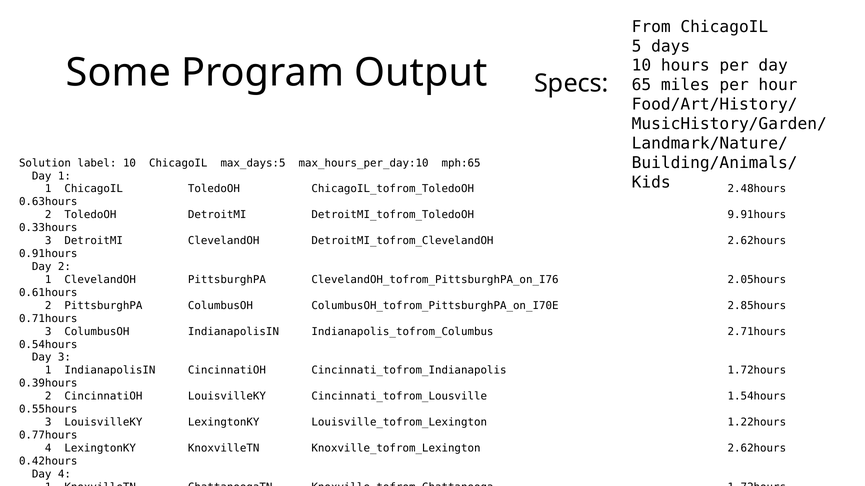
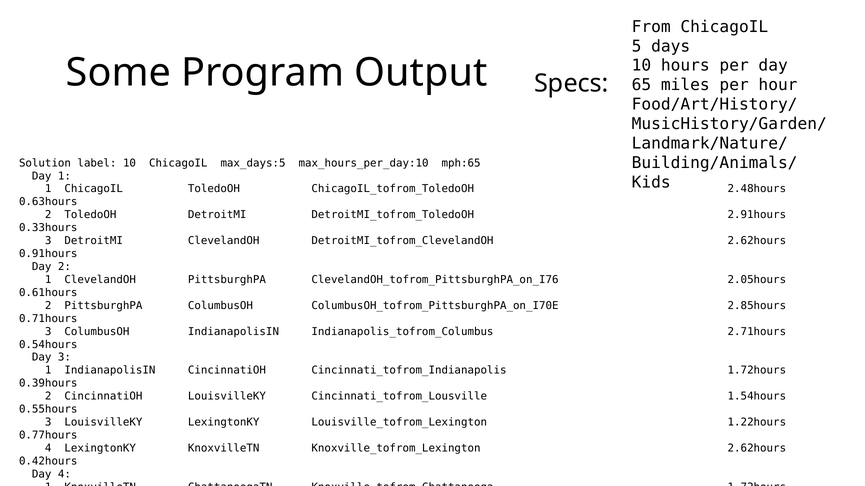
9.91hours: 9.91hours -> 2.91hours
